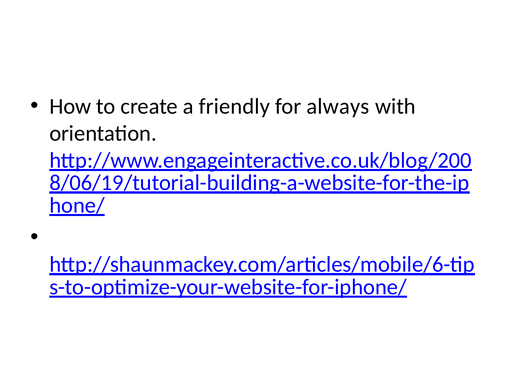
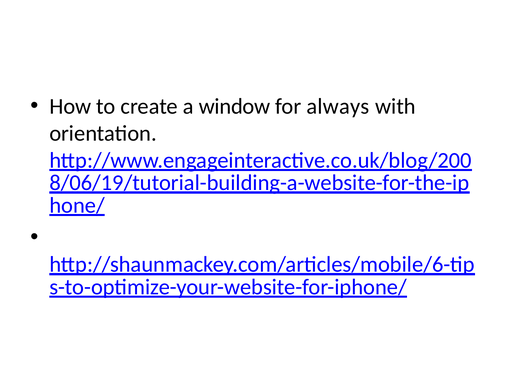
friendly: friendly -> window
